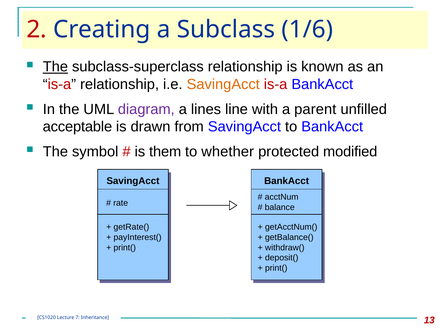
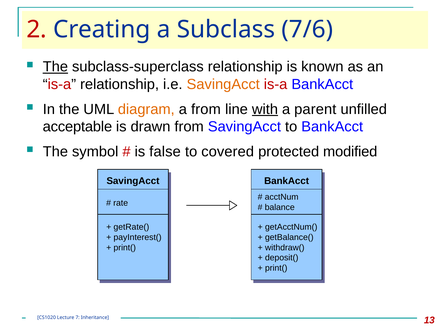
1/6: 1/6 -> 7/6
diagram colour: purple -> orange
a lines: lines -> from
with underline: none -> present
them: them -> false
whether: whether -> covered
